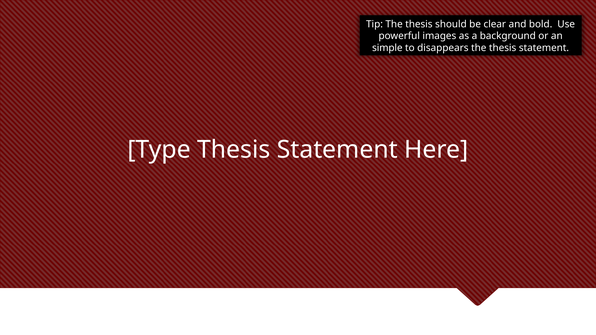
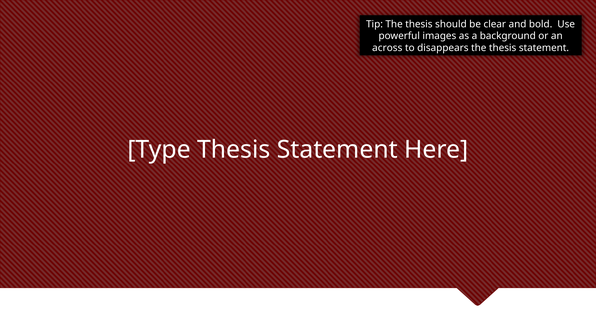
simple: simple -> across
